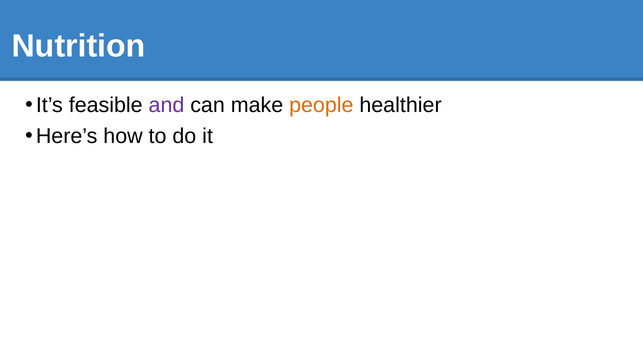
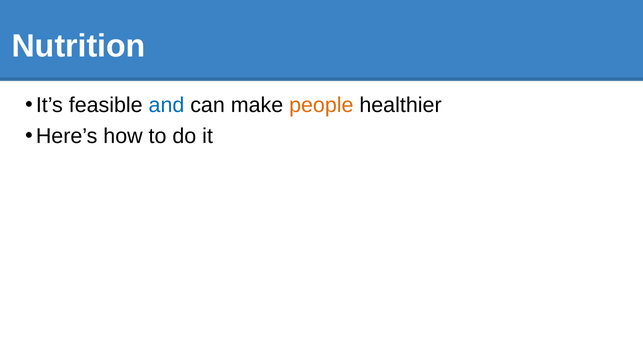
and colour: purple -> blue
